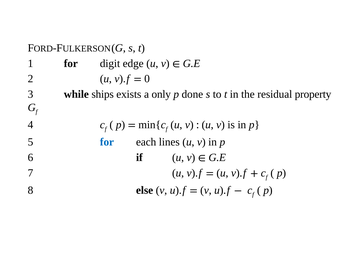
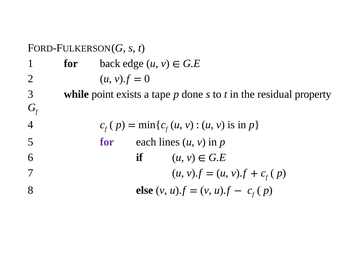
digit: digit -> back
ships: ships -> point
only: only -> tape
for at (107, 142) colour: blue -> purple
